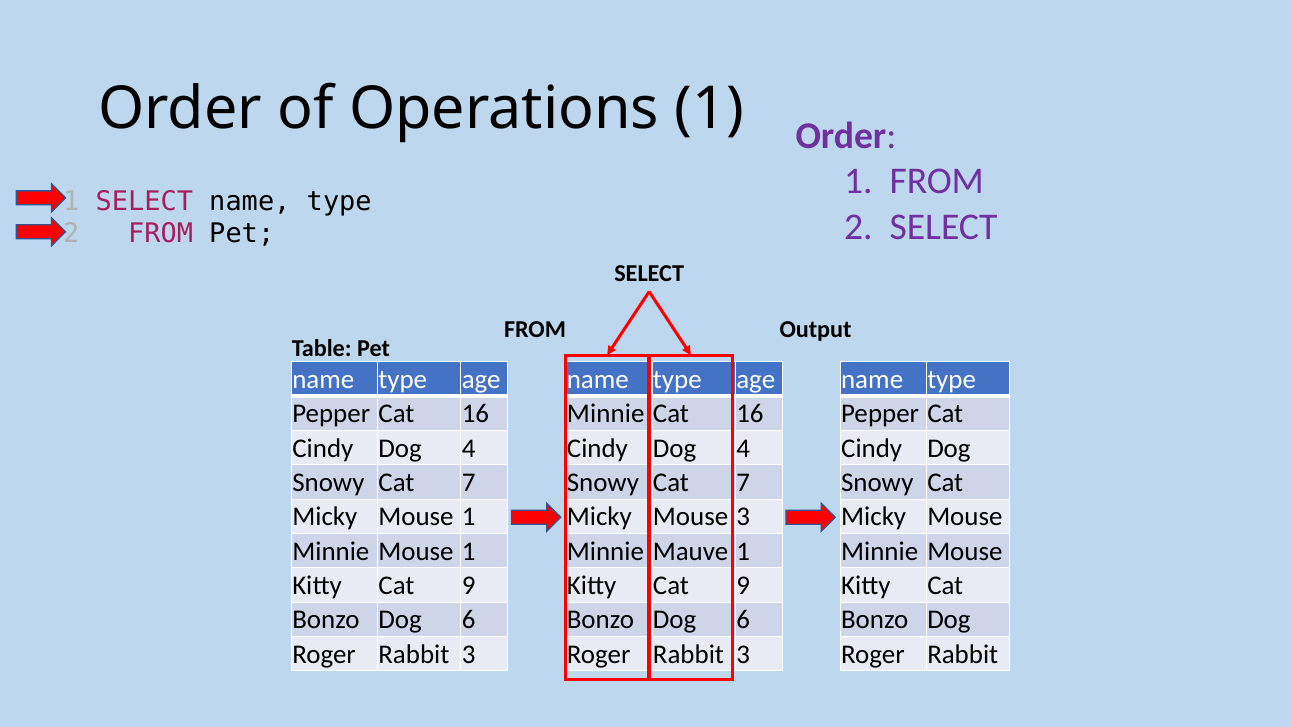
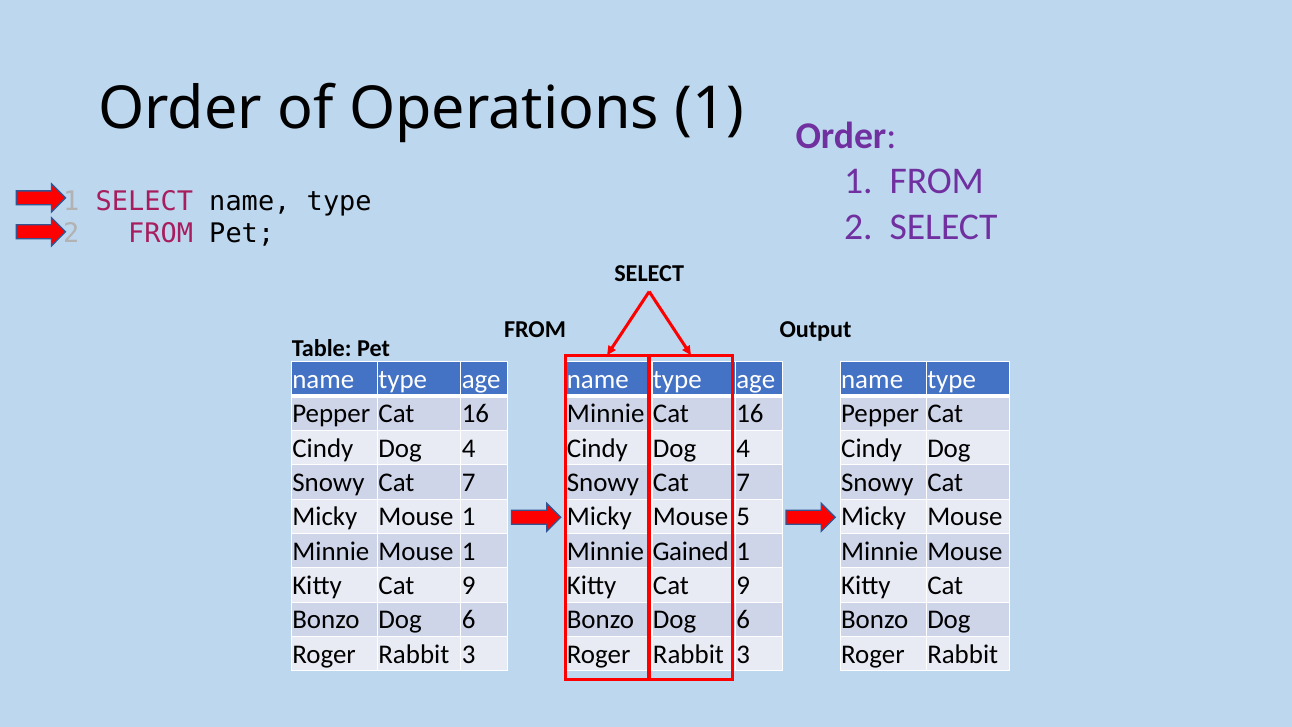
Mouse 3: 3 -> 5
Mauve: Mauve -> Gained
